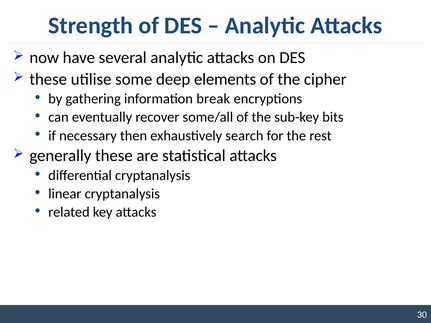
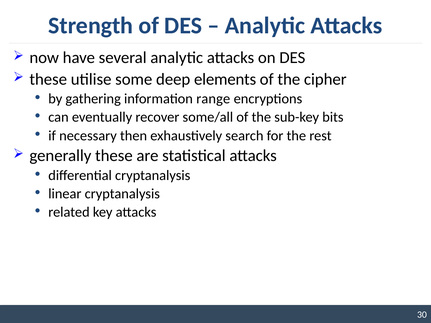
break: break -> range
